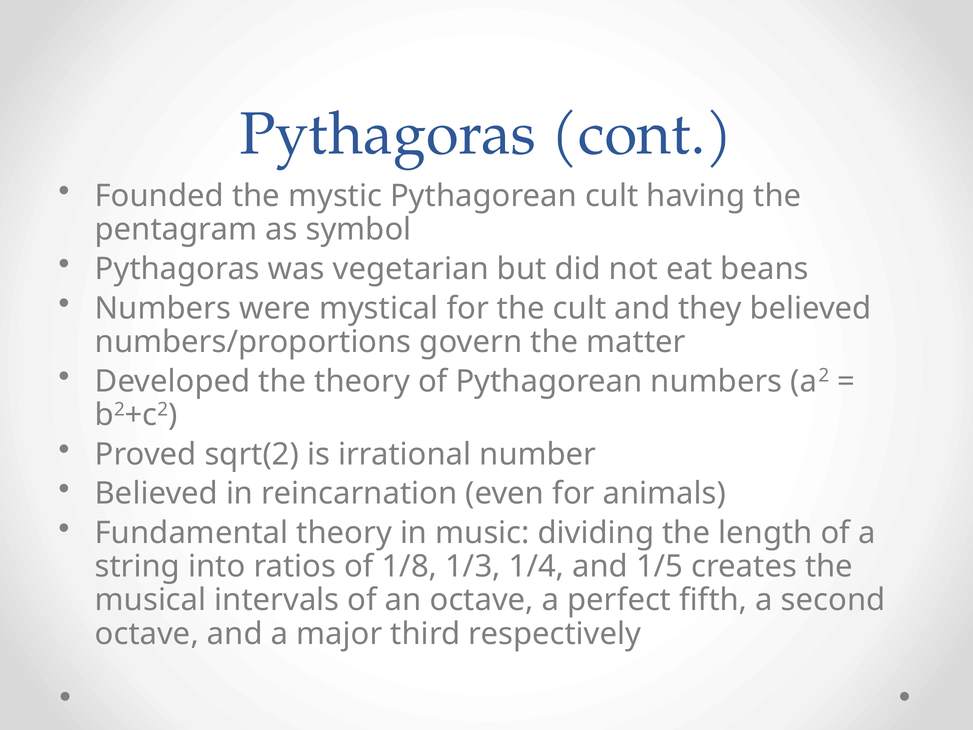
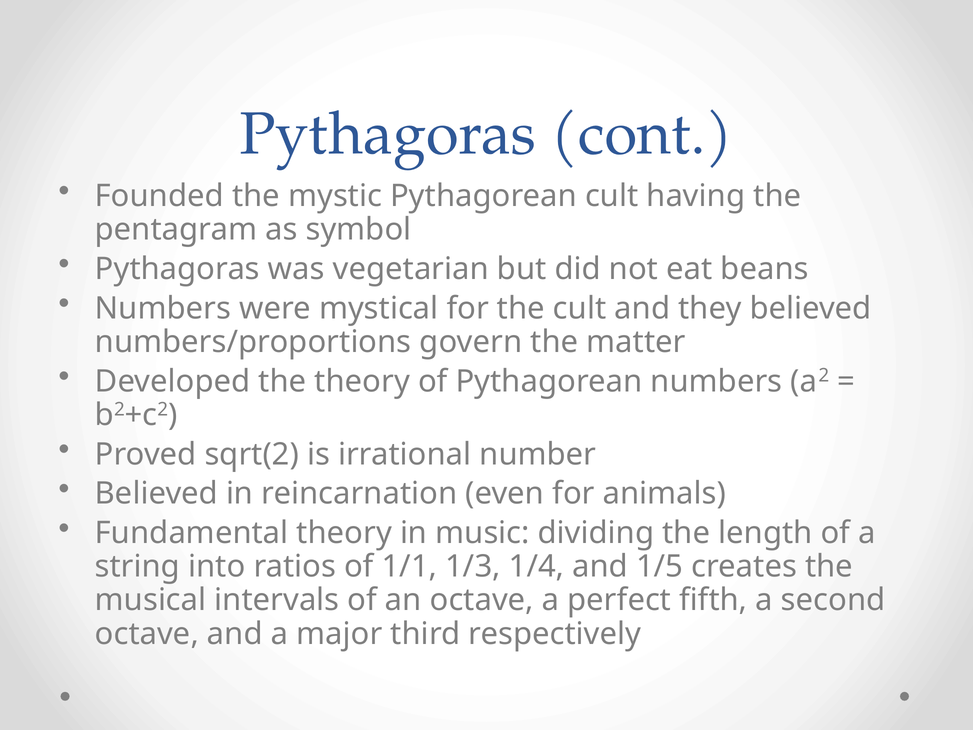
1/8: 1/8 -> 1/1
